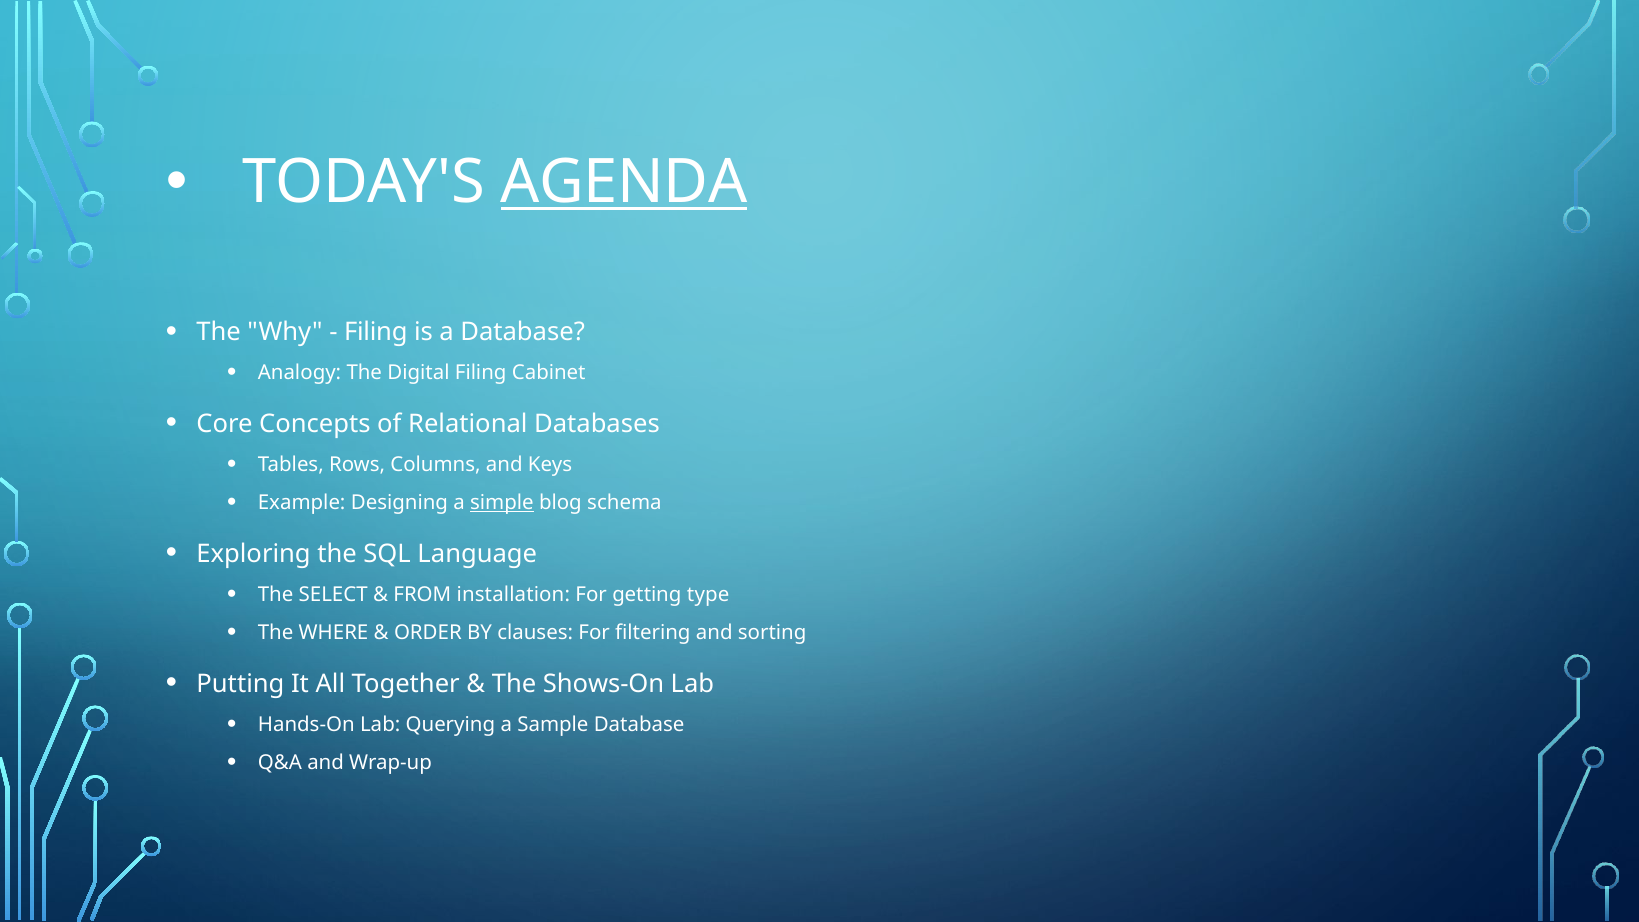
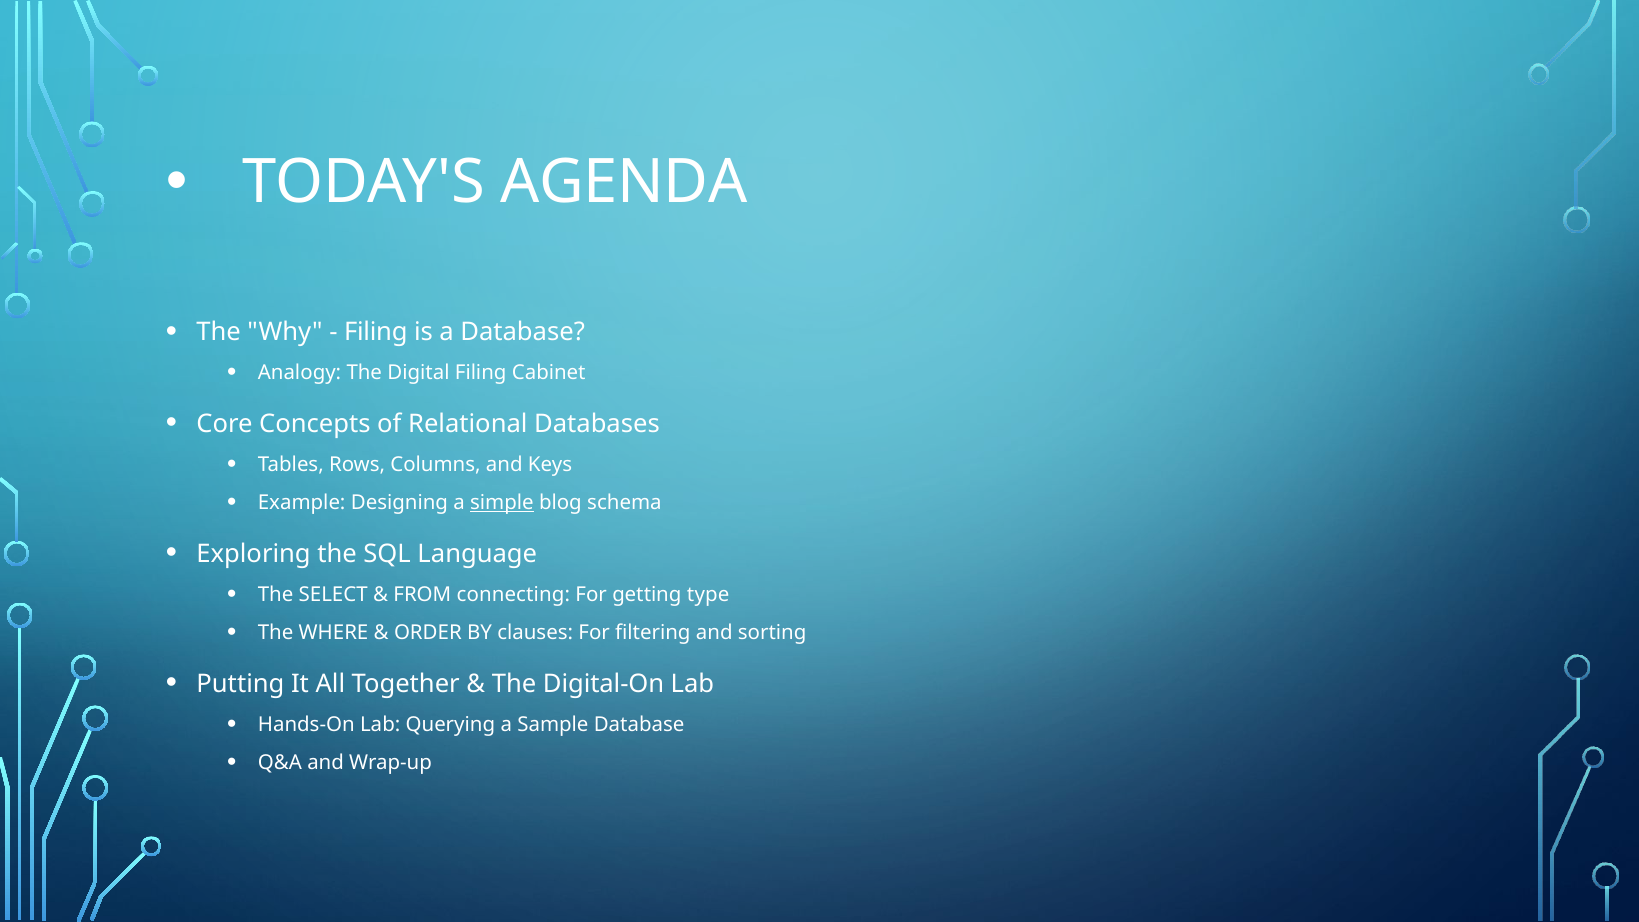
AGENDA underline: present -> none
installation: installation -> connecting
Shows-On: Shows-On -> Digital-On
